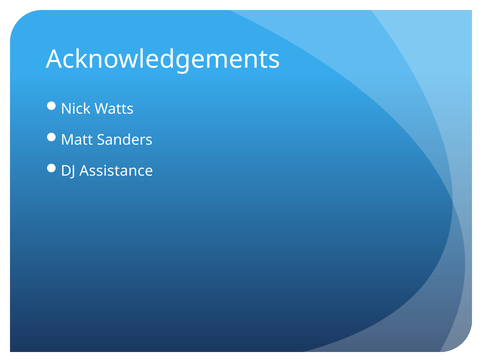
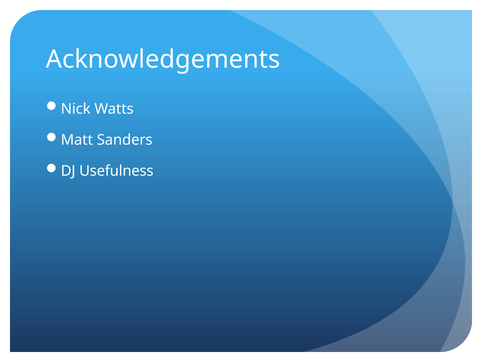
Assistance: Assistance -> Usefulness
